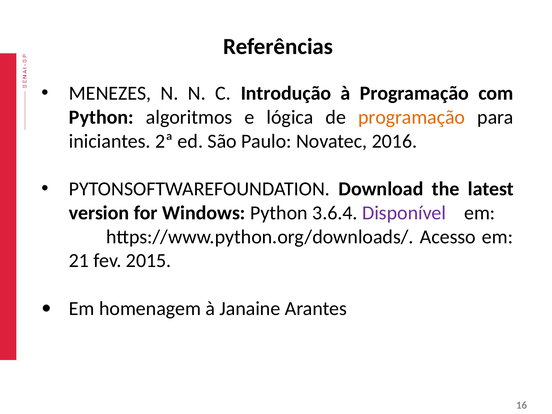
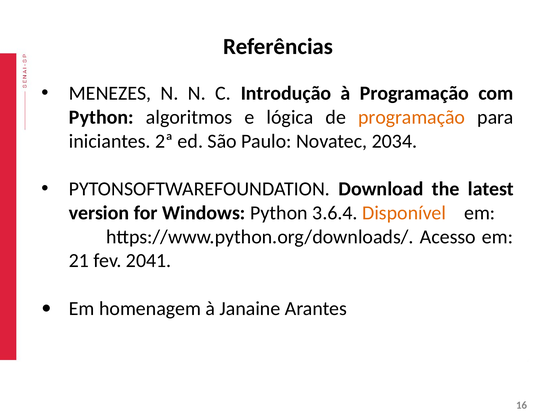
2016: 2016 -> 2034
Disponível colour: purple -> orange
2015: 2015 -> 2041
